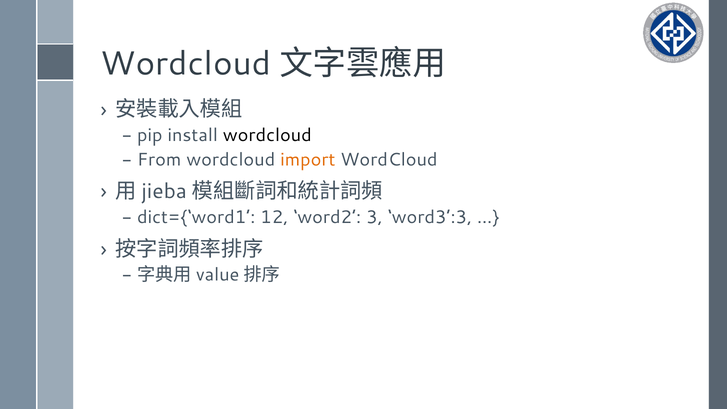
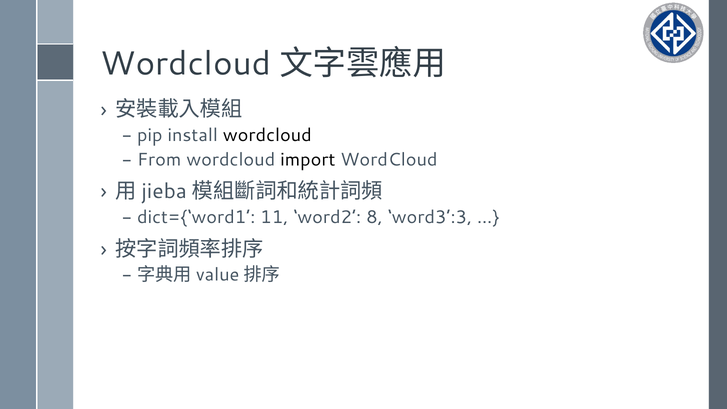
import colour: orange -> black
12: 12 -> 11
3: 3 -> 8
